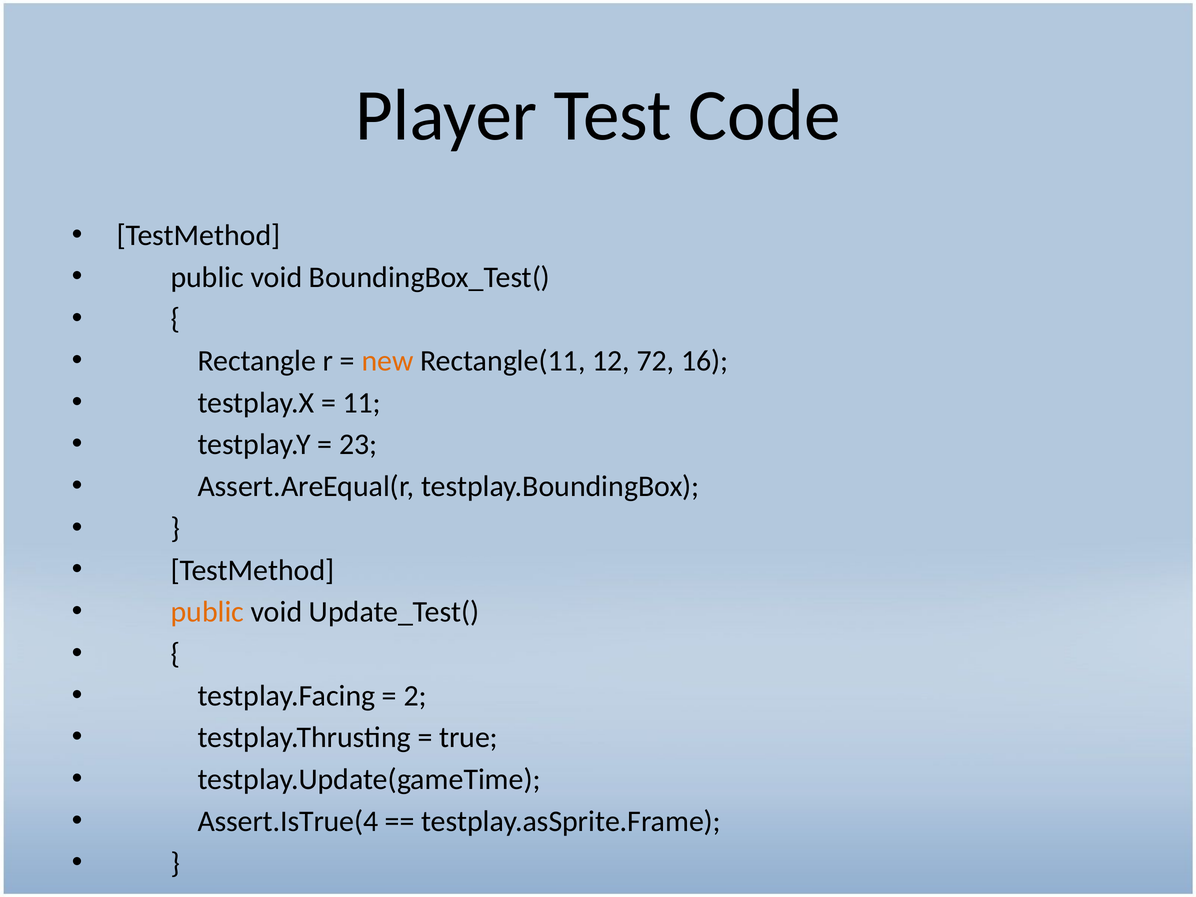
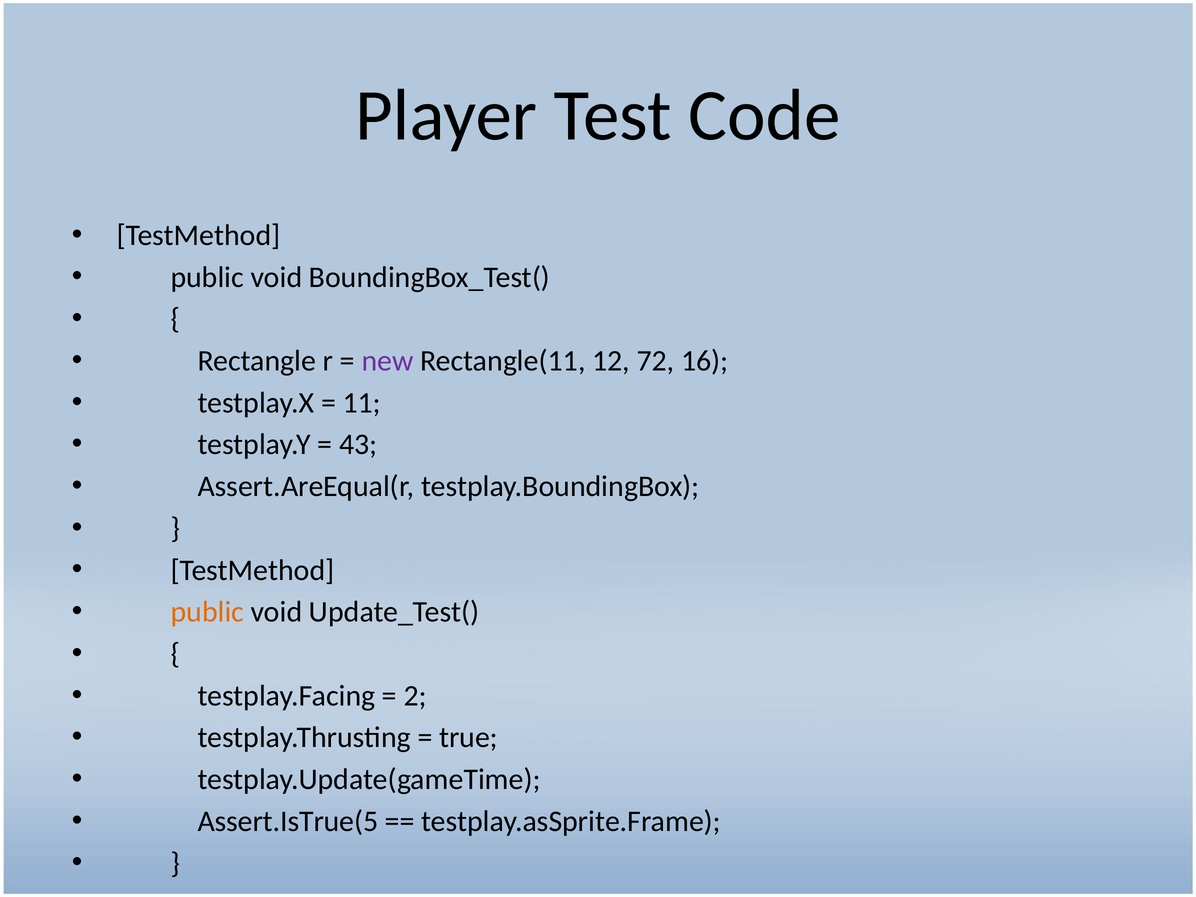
new colour: orange -> purple
23: 23 -> 43
Assert.IsTrue(4: Assert.IsTrue(4 -> Assert.IsTrue(5
